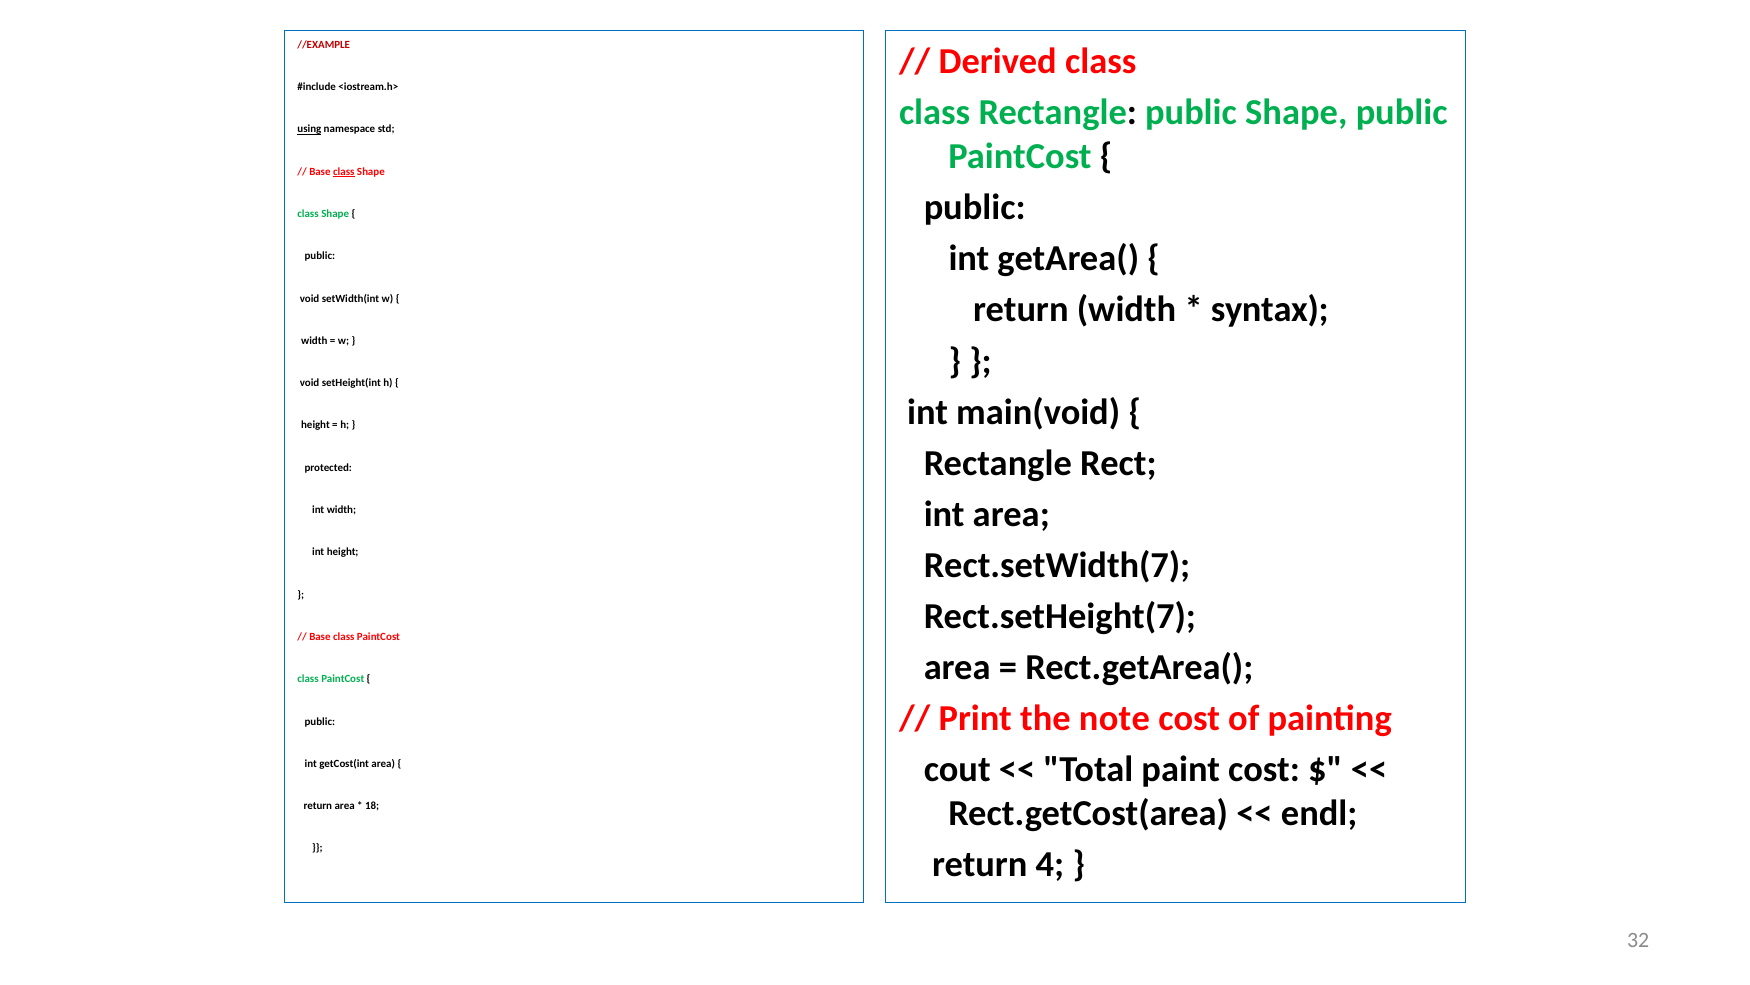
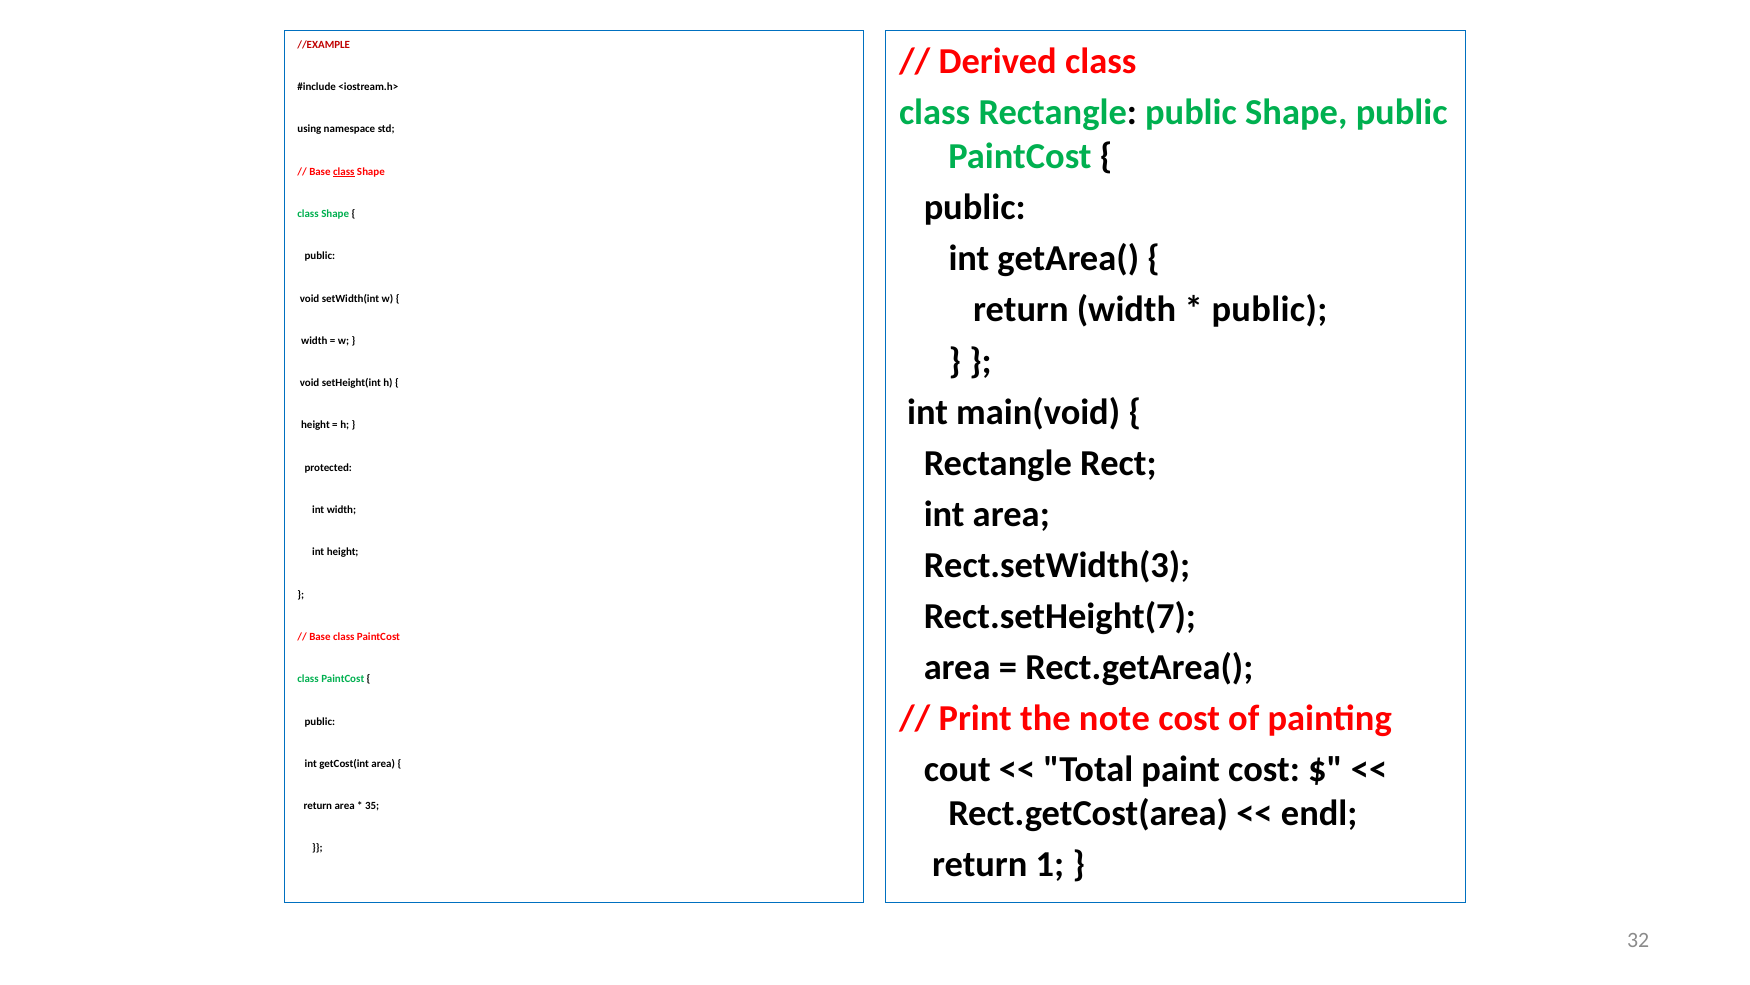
using underline: present -> none
syntax at (1270, 310): syntax -> public
Rect.setWidth(7: Rect.setWidth(7 -> Rect.setWidth(3
18: 18 -> 35
4: 4 -> 1
